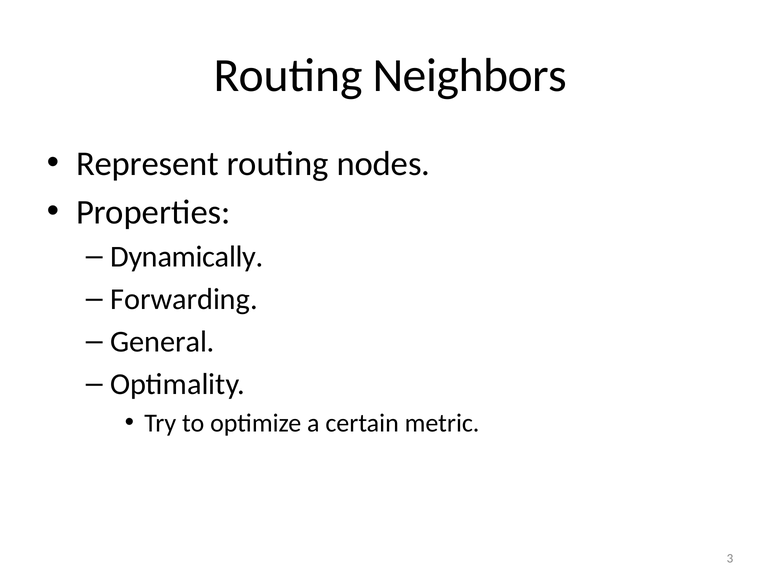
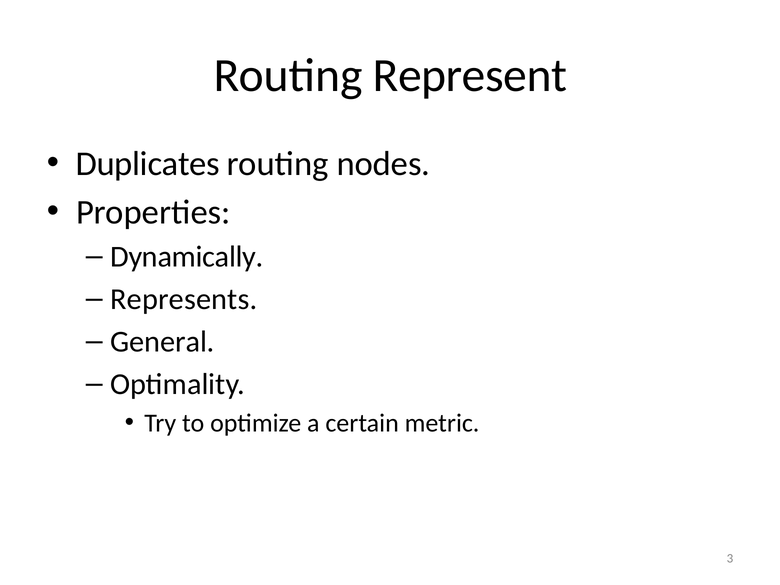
Neighbors: Neighbors -> Represent
Represent: Represent -> Duplicates
Forwarding: Forwarding -> Represents
